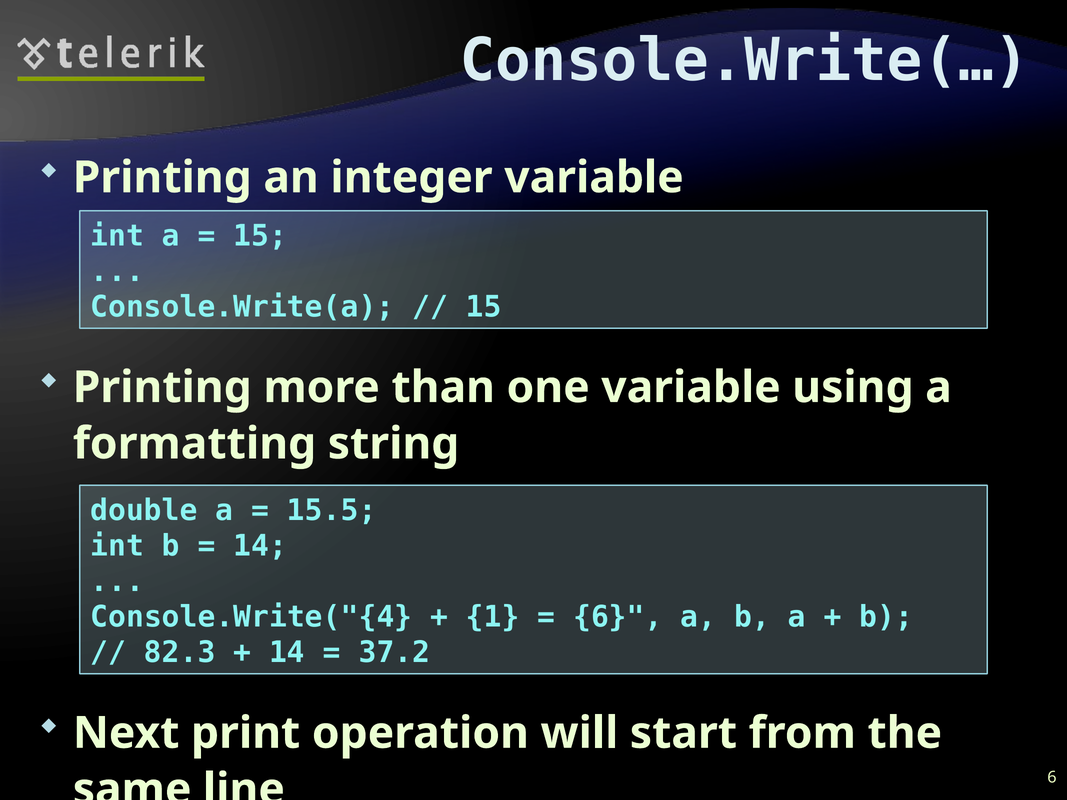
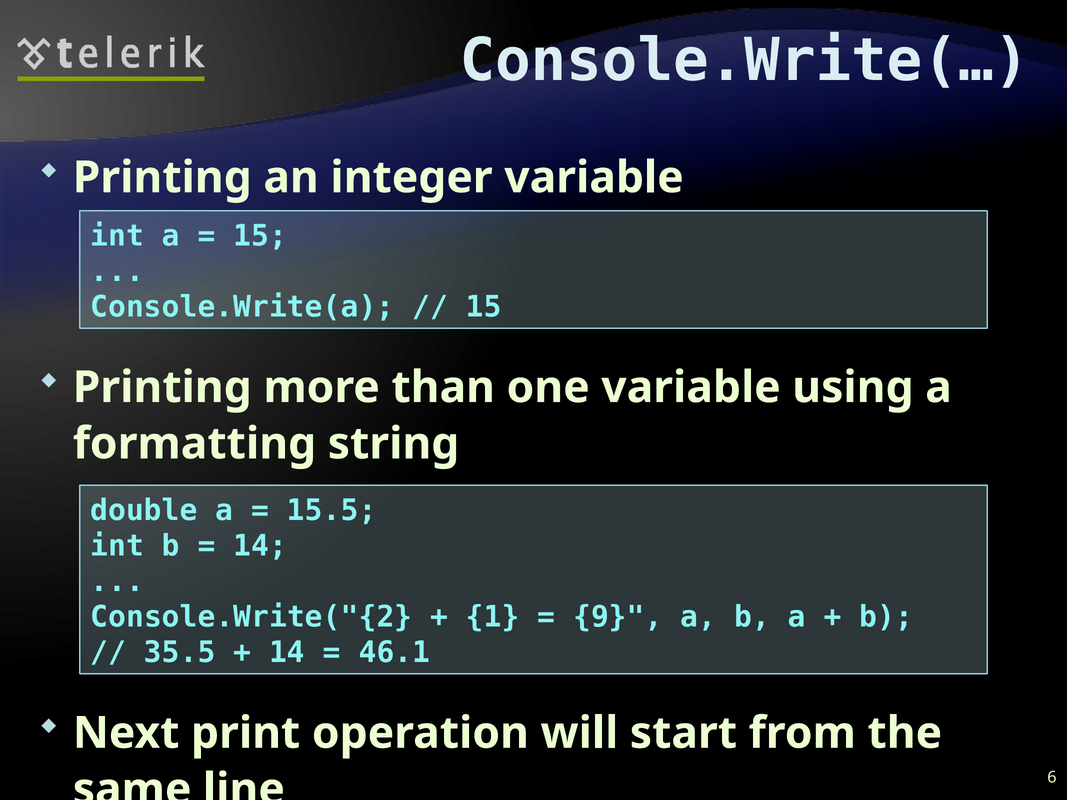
Console.Write("{4: Console.Write("{4 -> Console.Write("{2
6 at (618, 617): 6 -> 9
82.3: 82.3 -> 35.5
37.2: 37.2 -> 46.1
